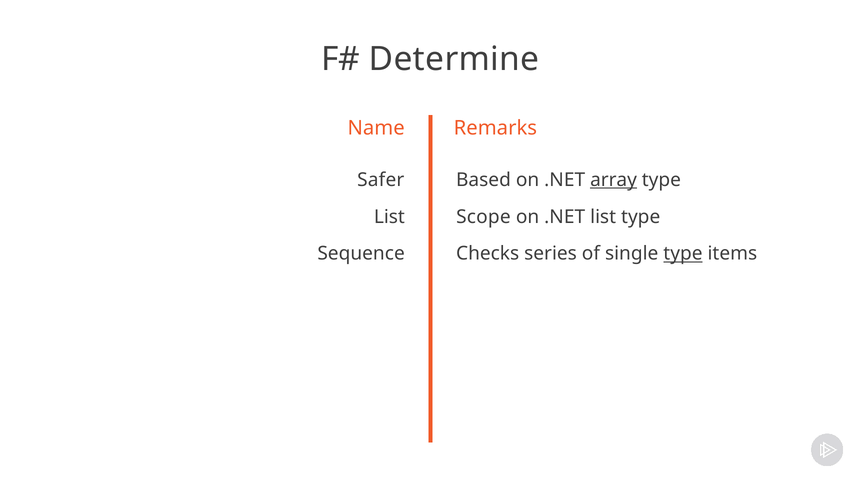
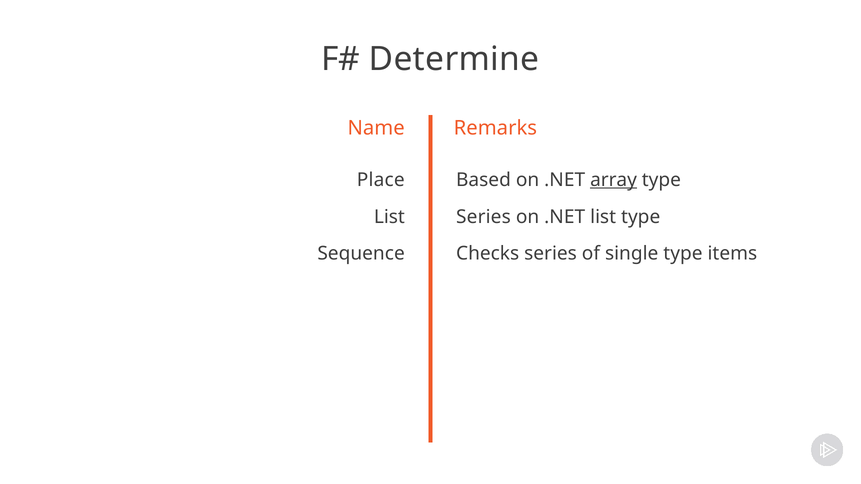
Safer: Safer -> Place
Scope at (483, 217): Scope -> Series
type at (683, 254) underline: present -> none
